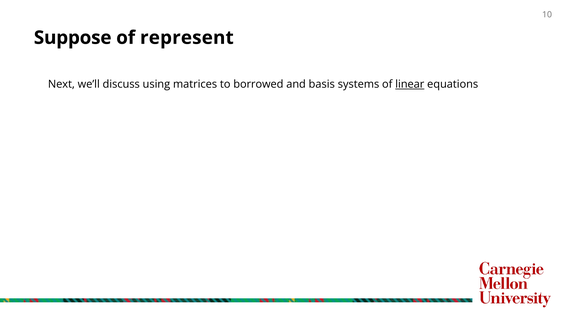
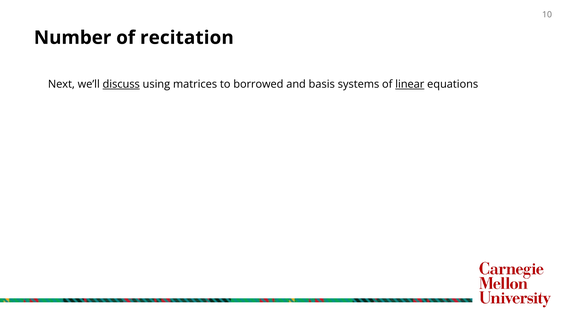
Suppose: Suppose -> Number
represent: represent -> recitation
discuss underline: none -> present
